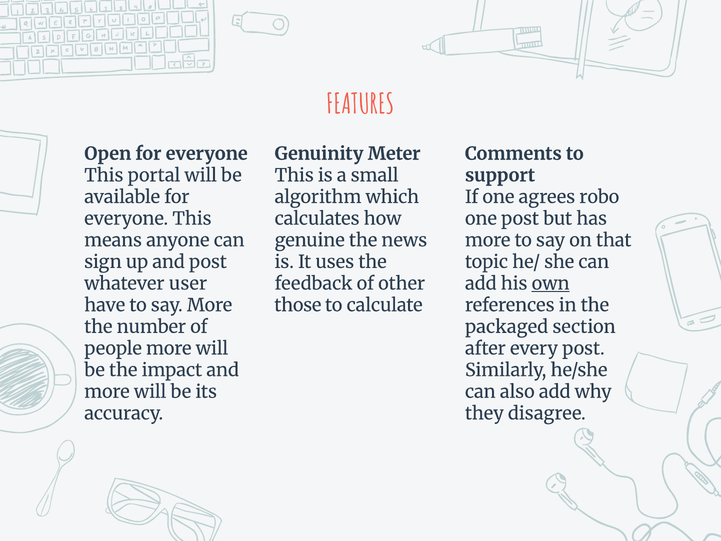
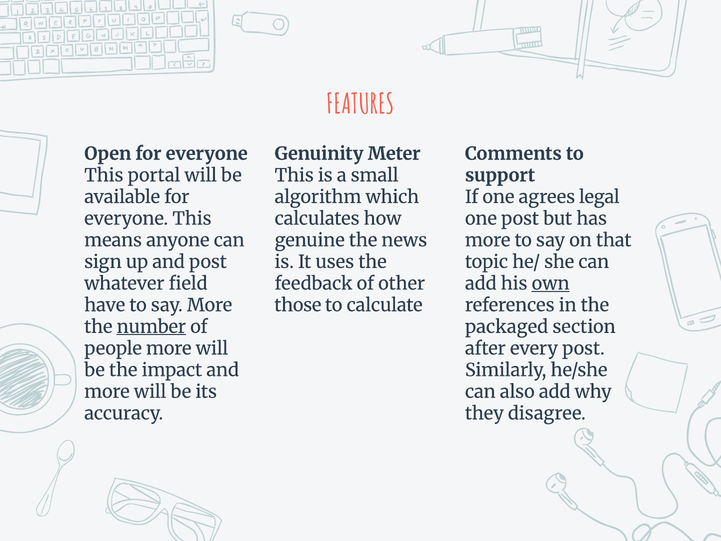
robo: robo -> legal
user: user -> field
number underline: none -> present
